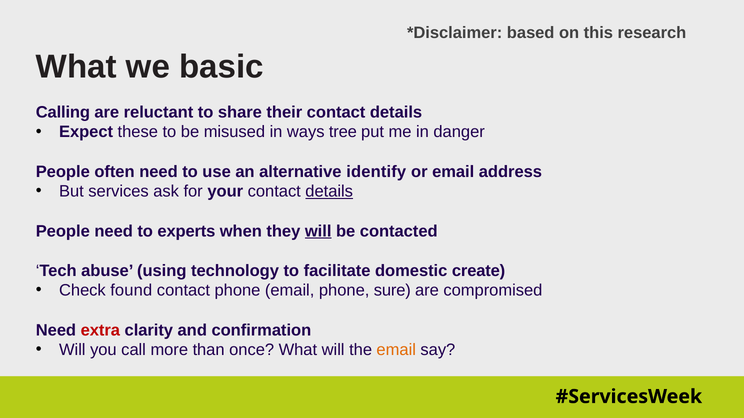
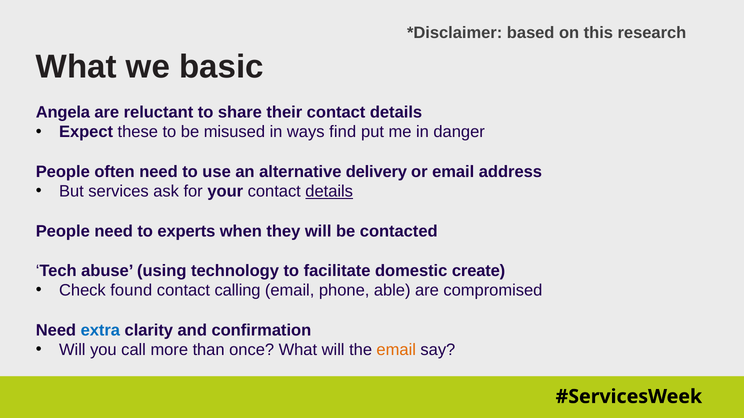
Calling: Calling -> Angela
tree: tree -> find
identify: identify -> delivery
will at (318, 231) underline: present -> none
contact phone: phone -> calling
sure: sure -> able
extra colour: red -> blue
